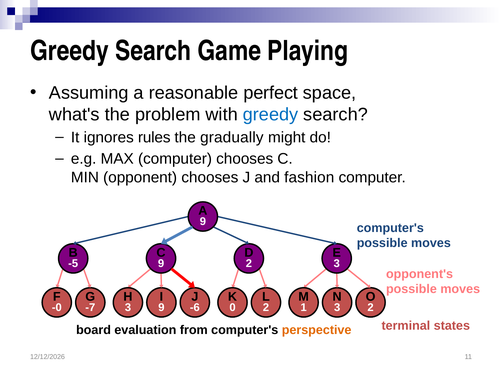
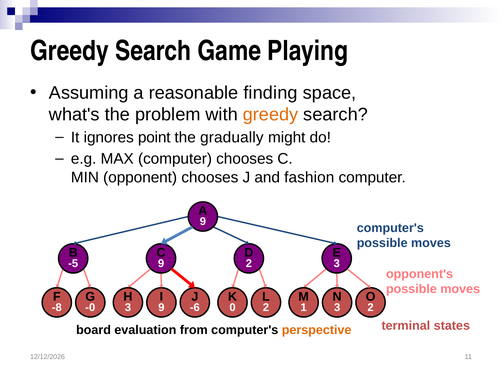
perfect: perfect -> finding
greedy at (271, 114) colour: blue -> orange
rules: rules -> point
-0: -0 -> -8
-7: -7 -> -0
